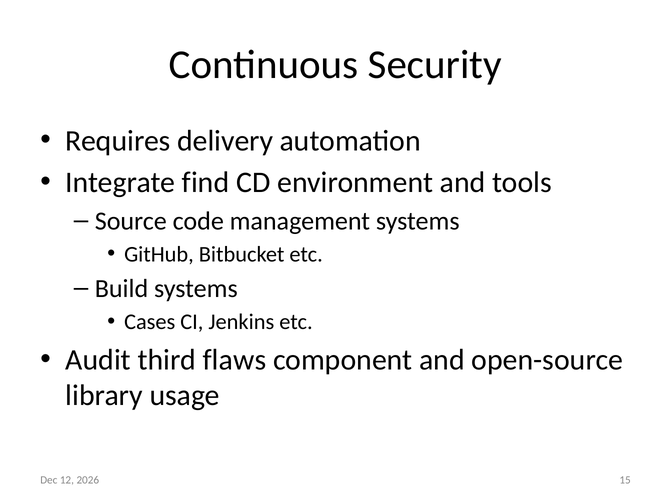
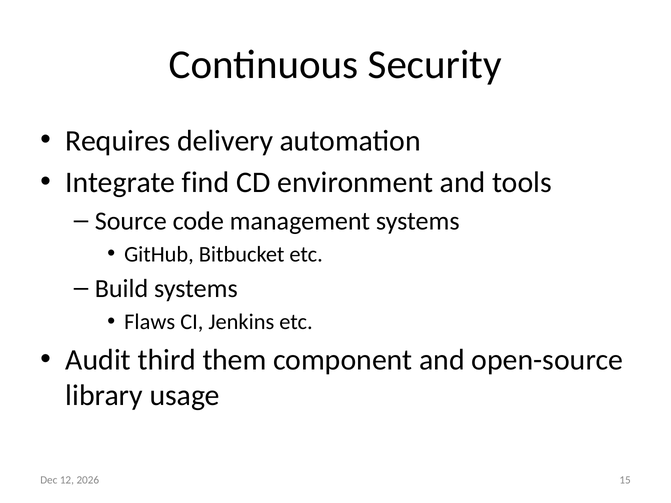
Cases: Cases -> Flaws
flaws: flaws -> them
